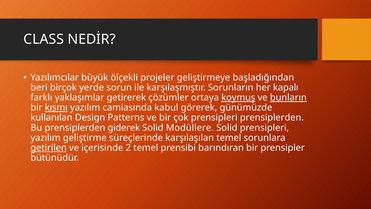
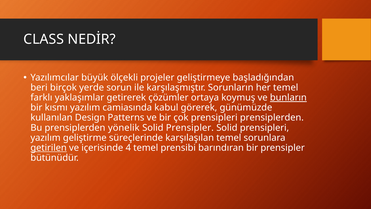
her kapalı: kapalı -> temel
koymuş underline: present -> none
kısmı underline: present -> none
giderek: giderek -> yönelik
Solid Modüllere: Modüllere -> Prensipler
2: 2 -> 4
